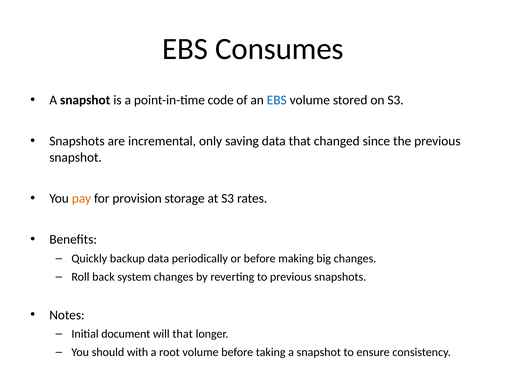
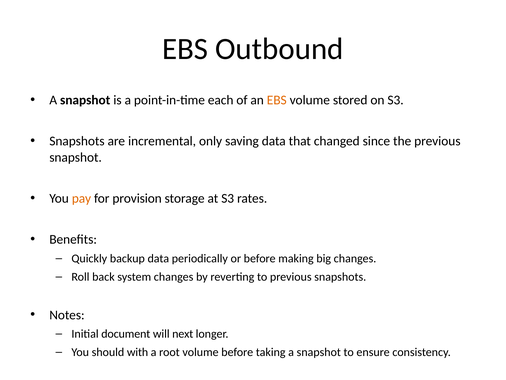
Consumes: Consumes -> Outbound
code: code -> each
EBS at (277, 100) colour: blue -> orange
will that: that -> next
